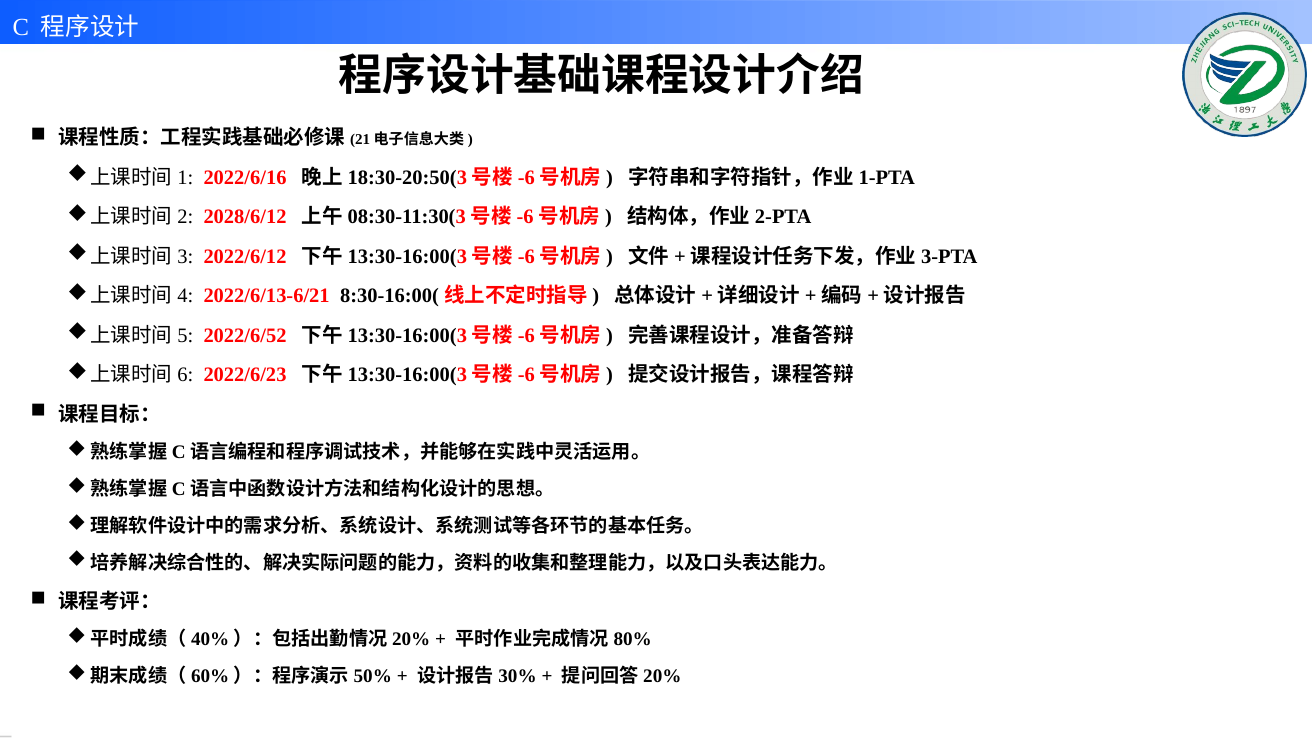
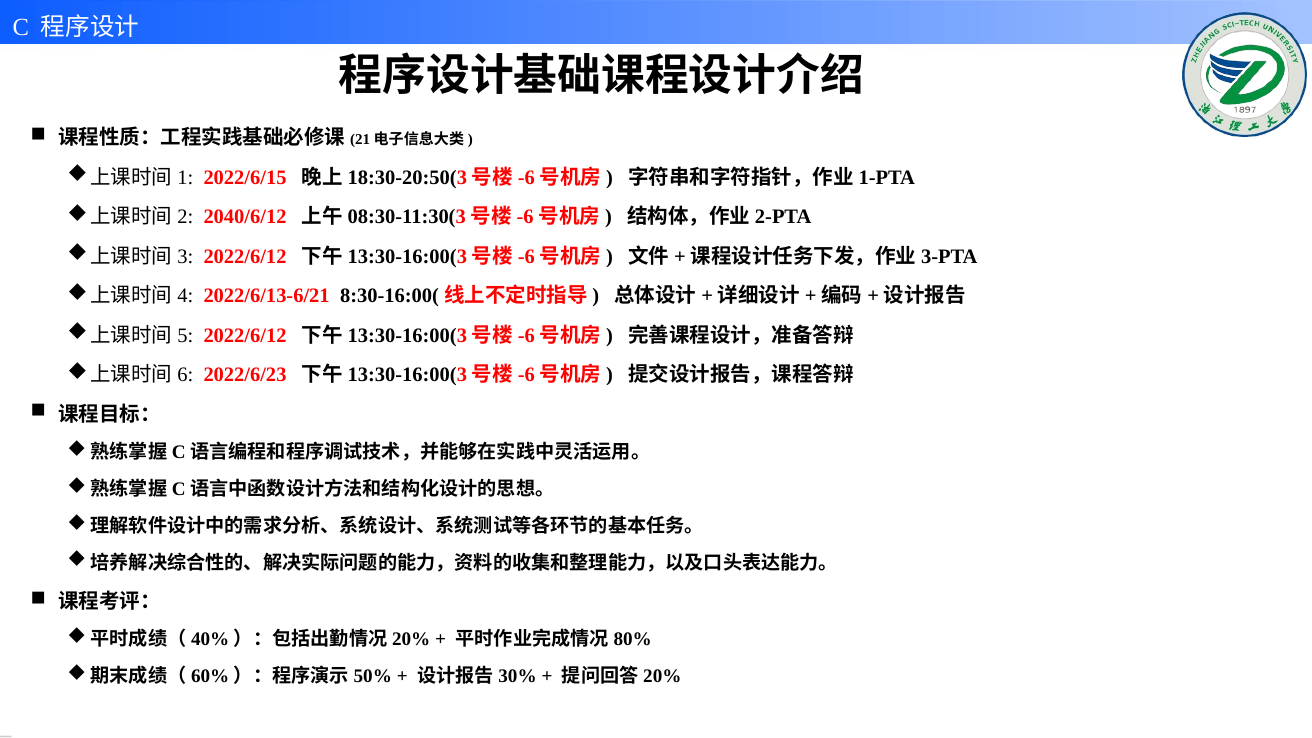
2022/6/16: 2022/6/16 -> 2022/6/15
2028/6/12: 2028/6/12 -> 2040/6/12
2022/6/52 at (245, 335): 2022/6/52 -> 2022/6/12
